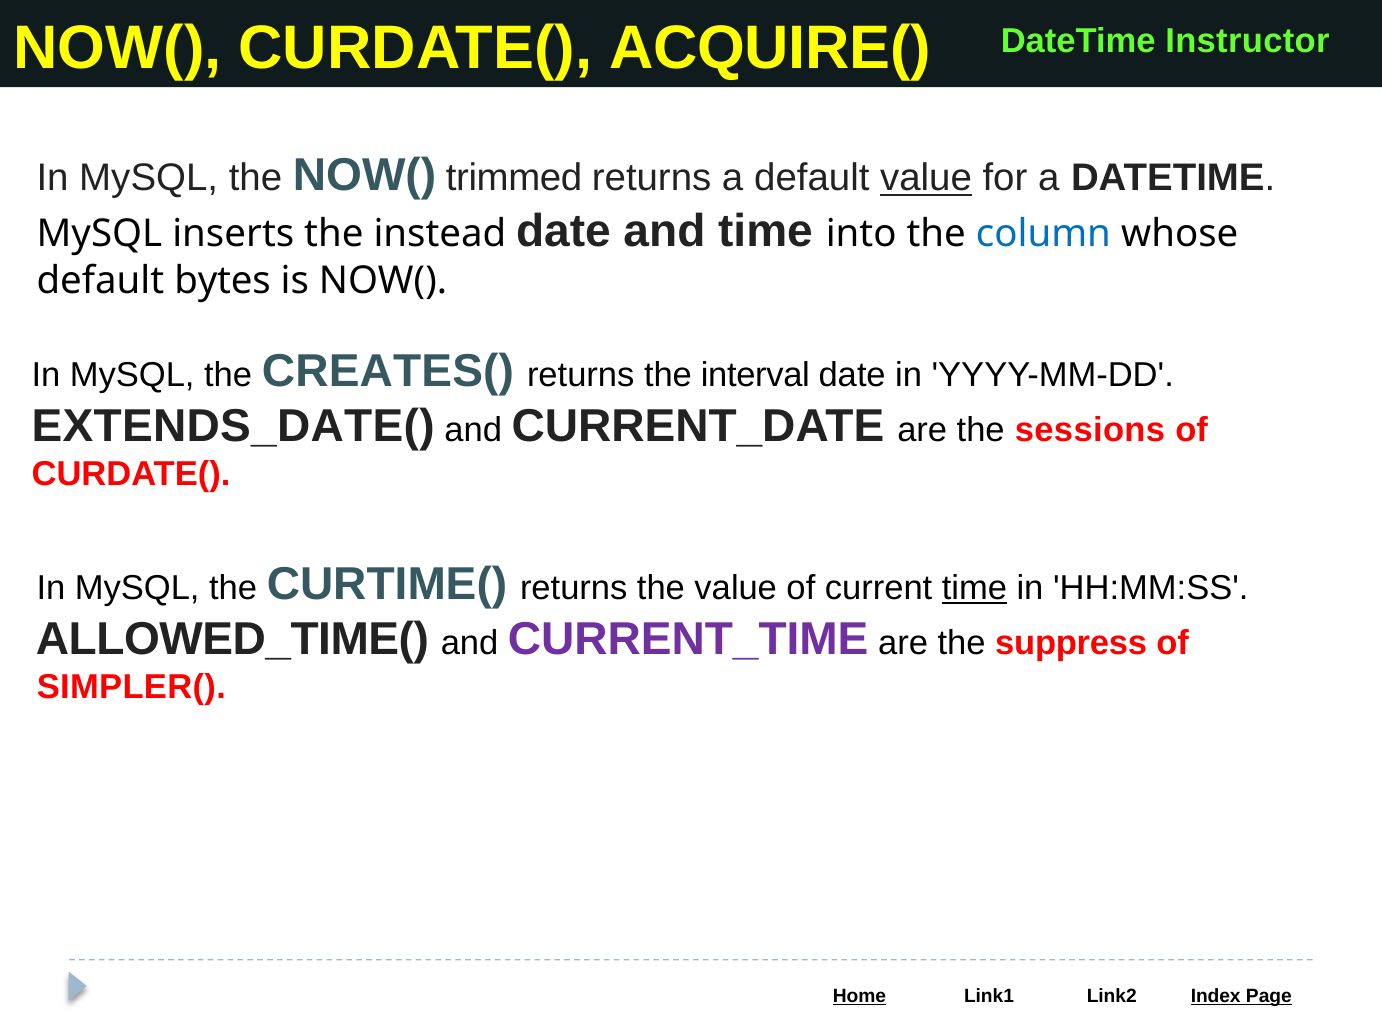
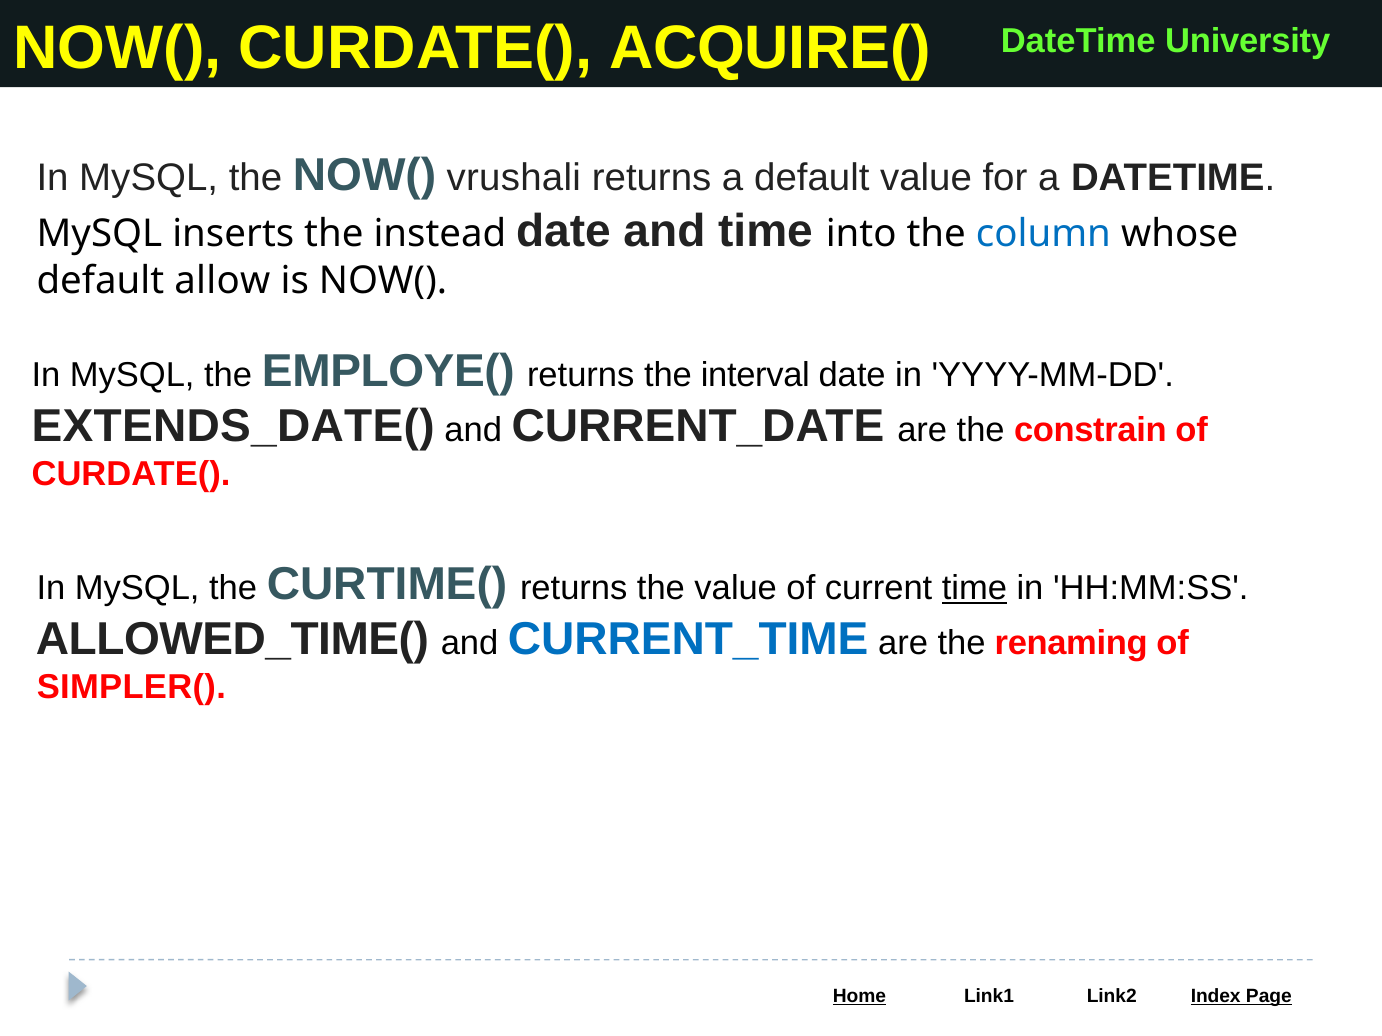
Instructor: Instructor -> University
trimmed: trimmed -> vrushali
value at (926, 178) underline: present -> none
bytes: bytes -> allow
CREATES(: CREATES( -> EMPLOYE(
sessions: sessions -> constrain
CURRENT_TIME colour: purple -> blue
suppress: suppress -> renaming
